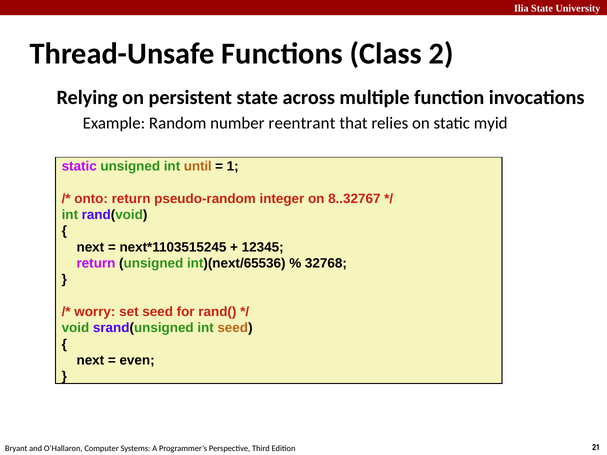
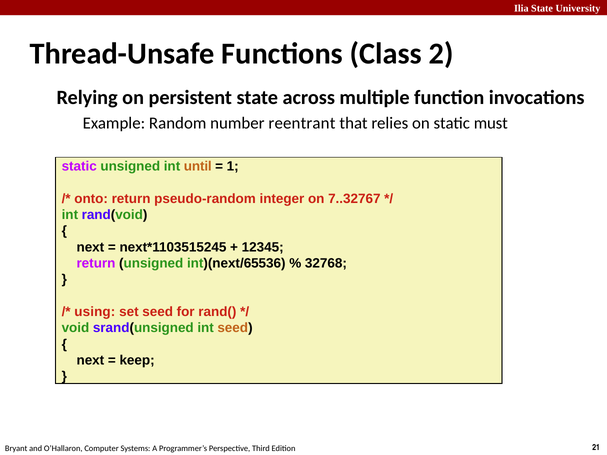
myid: myid -> must
8..32767: 8..32767 -> 7..32767
worry: worry -> using
even: even -> keep
